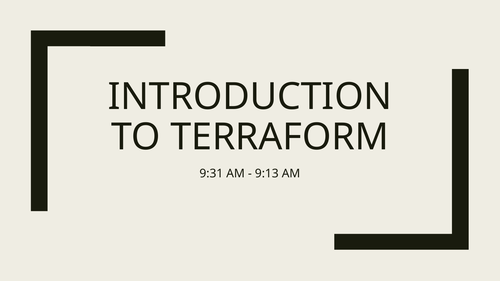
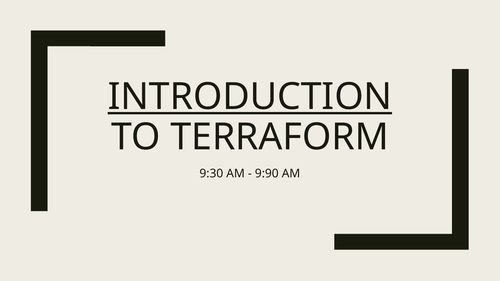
INTRODUCTION underline: none -> present
9:31: 9:31 -> 9:30
9:13: 9:13 -> 9:90
